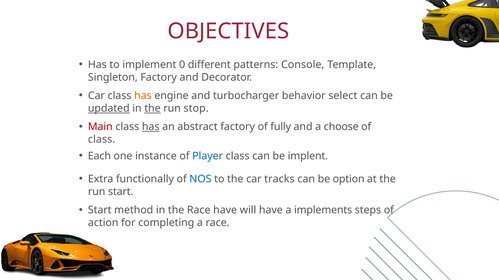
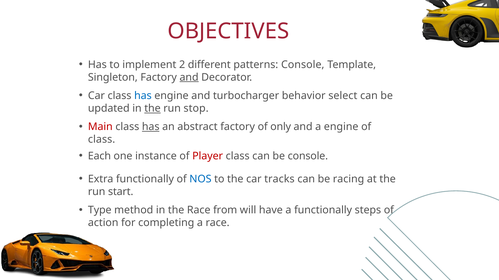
0: 0 -> 2
and at (189, 77) underline: none -> present
has at (143, 96) colour: orange -> blue
updated underline: present -> none
fully: fully -> only
a choose: choose -> engine
Player colour: blue -> red
be implent: implent -> console
option: option -> racing
Start at (100, 211): Start -> Type
Race have: have -> from
a implements: implements -> functionally
